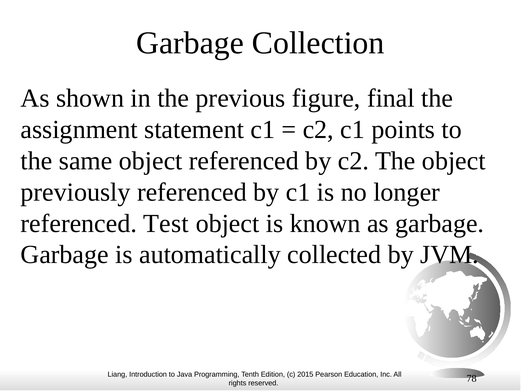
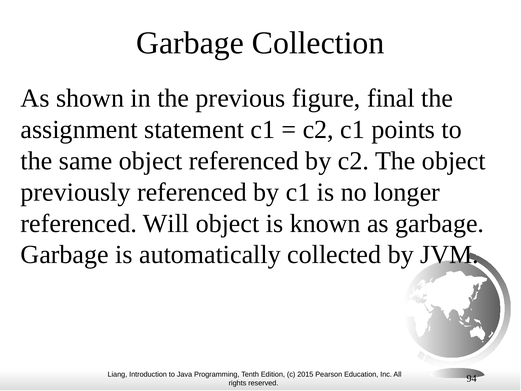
Test: Test -> Will
78: 78 -> 94
